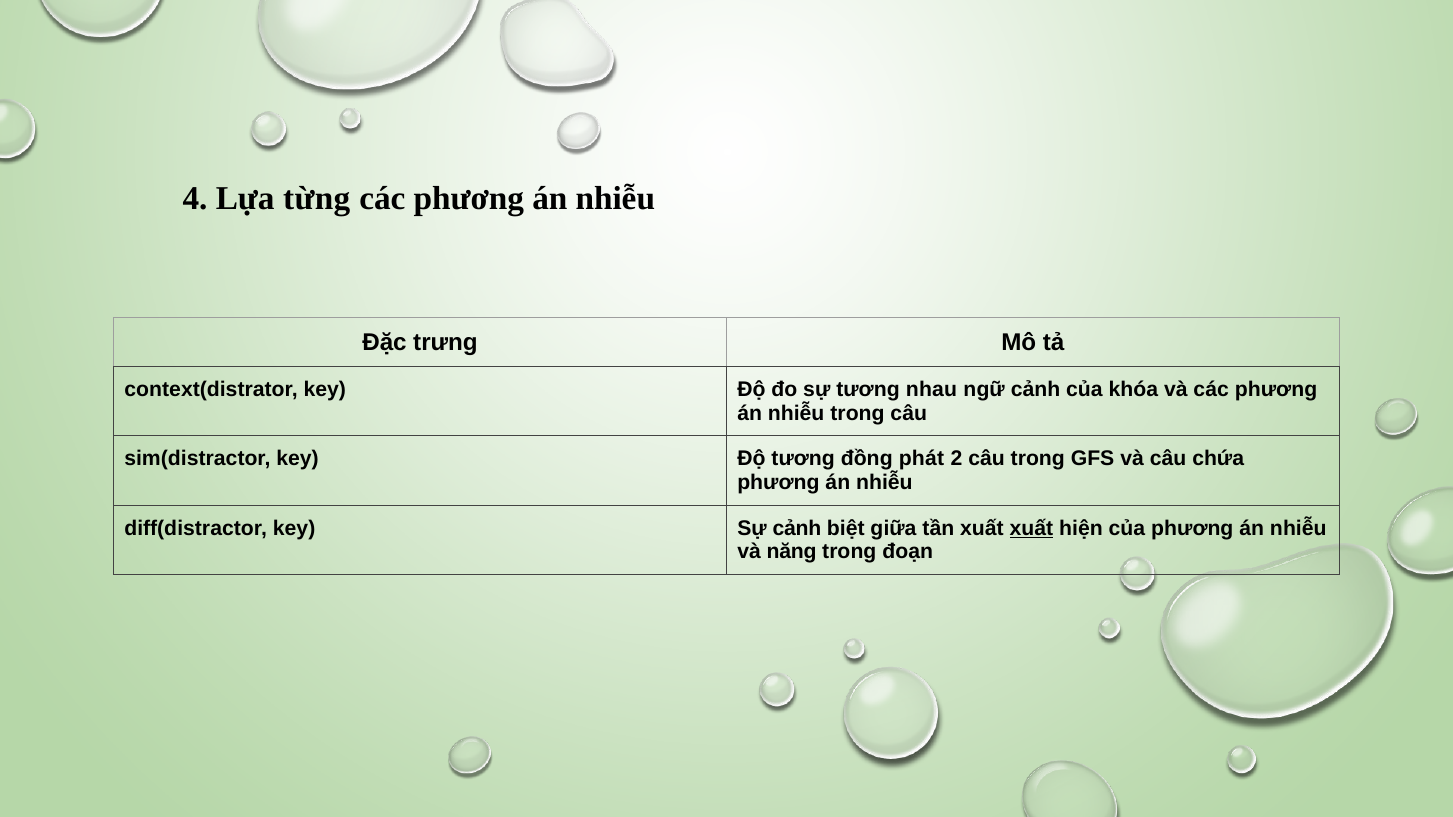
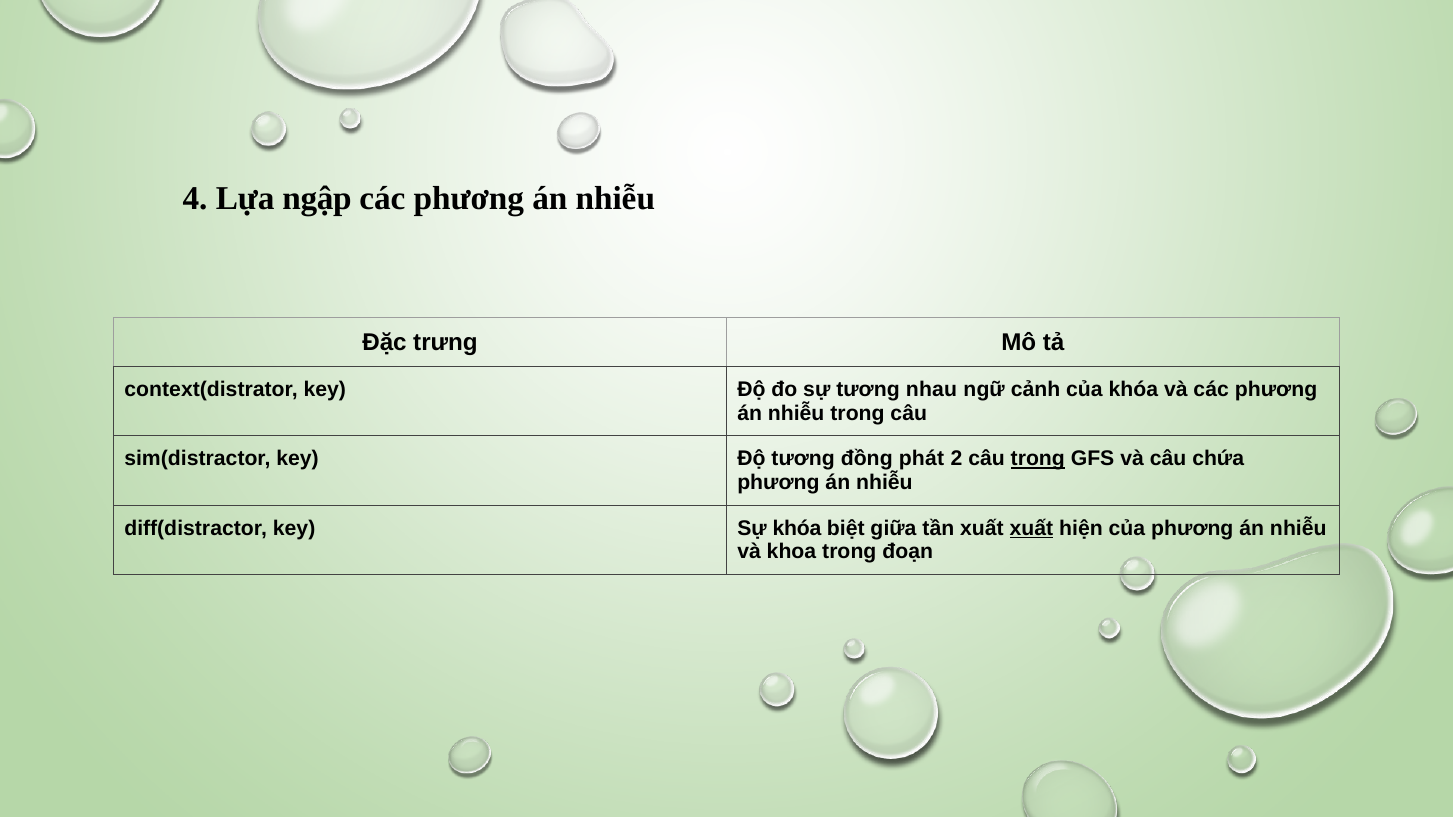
từng: từng -> ngập
trong at (1038, 459) underline: none -> present
Sự cảnh: cảnh -> khóa
năng: năng -> khoa
